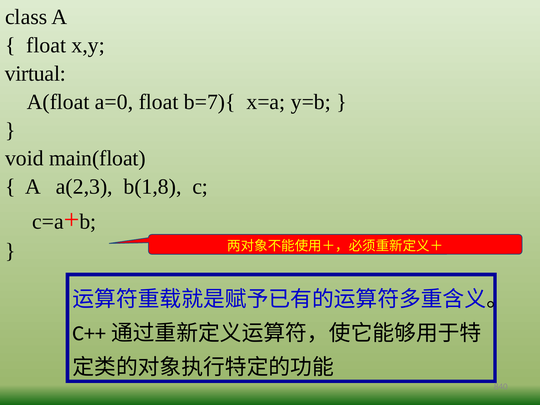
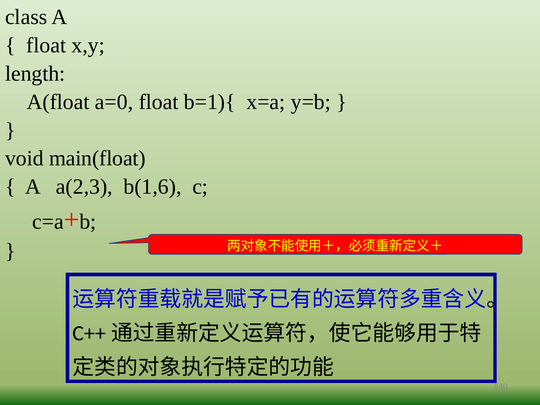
virtual: virtual -> length
b=7){: b=7){ -> b=1){
b(1,8: b(1,8 -> b(1,6
